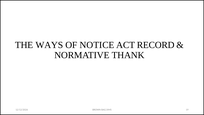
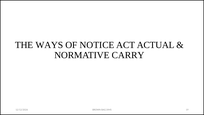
RECORD: RECORD -> ACTUAL
THANK: THANK -> CARRY
